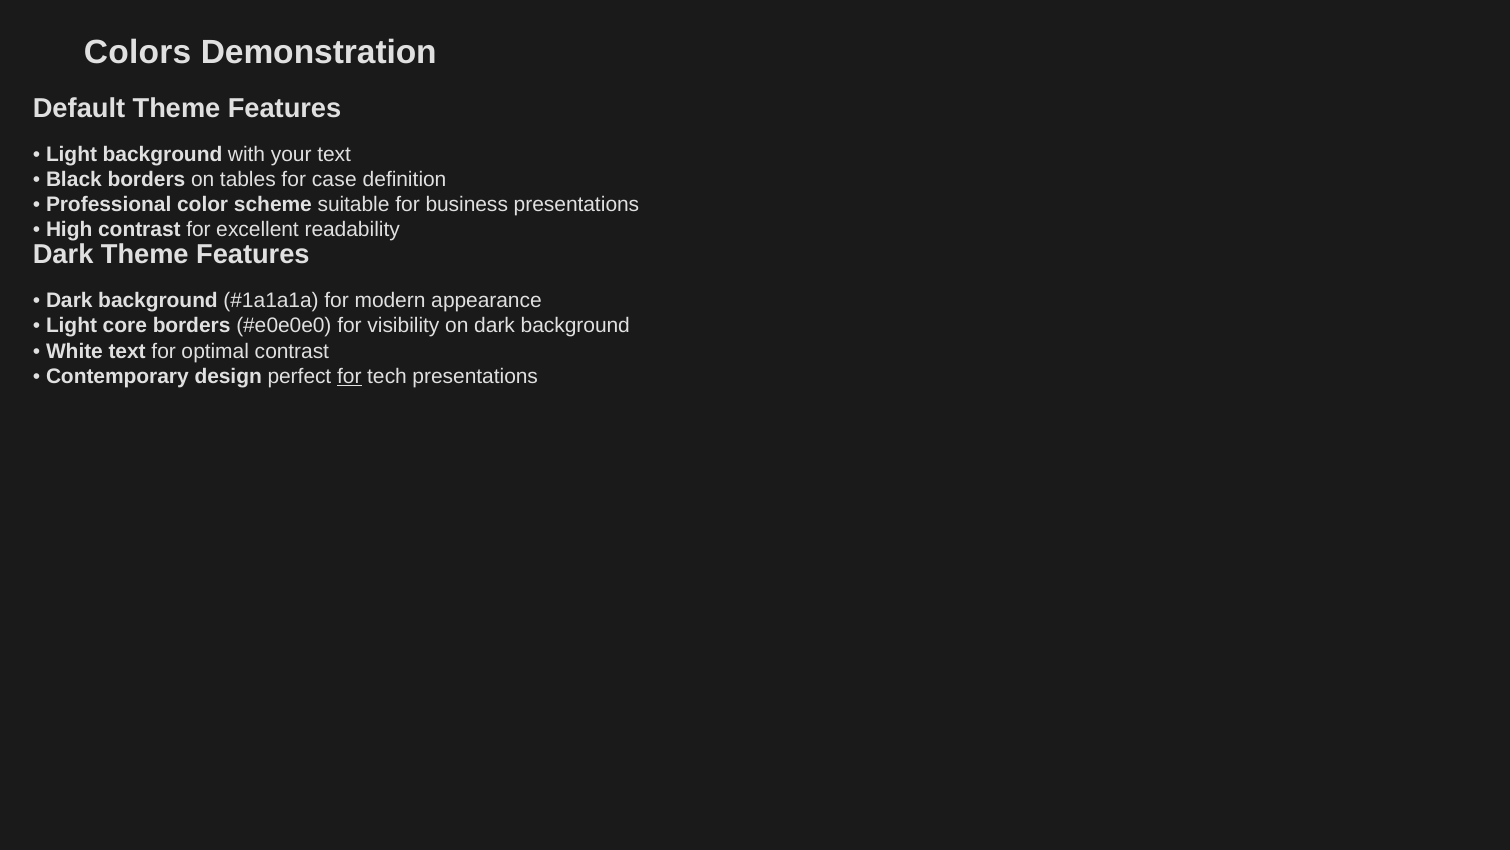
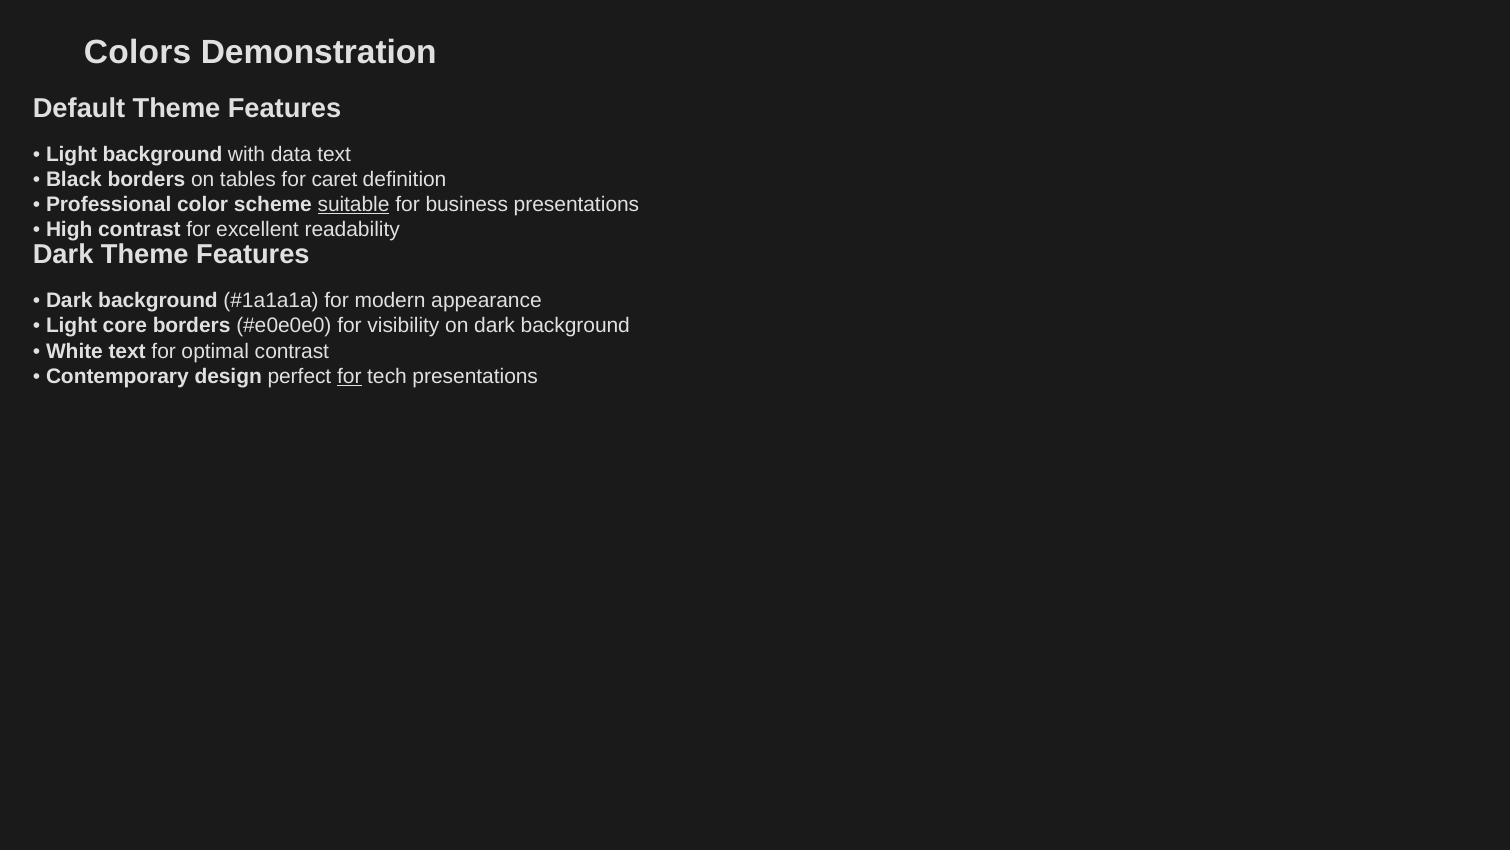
your: your -> data
case: case -> caret
suitable underline: none -> present
